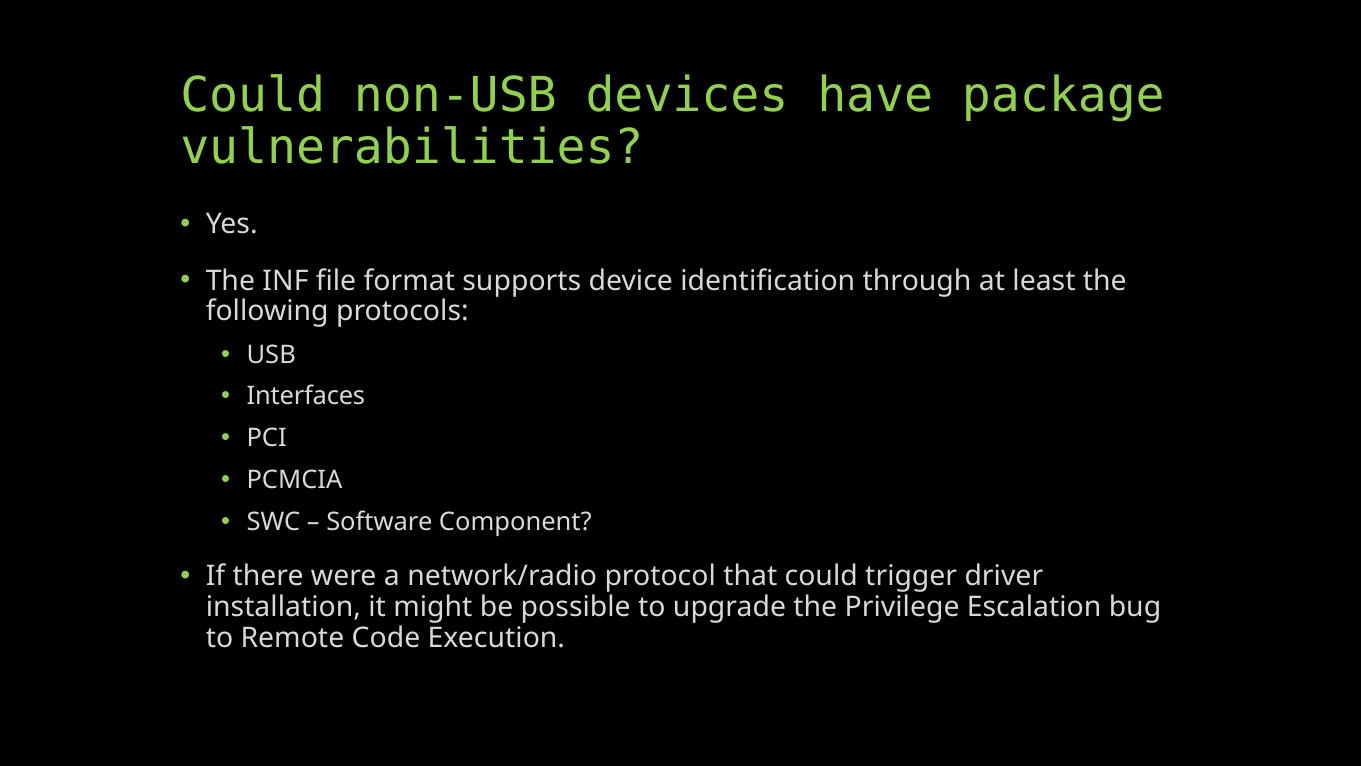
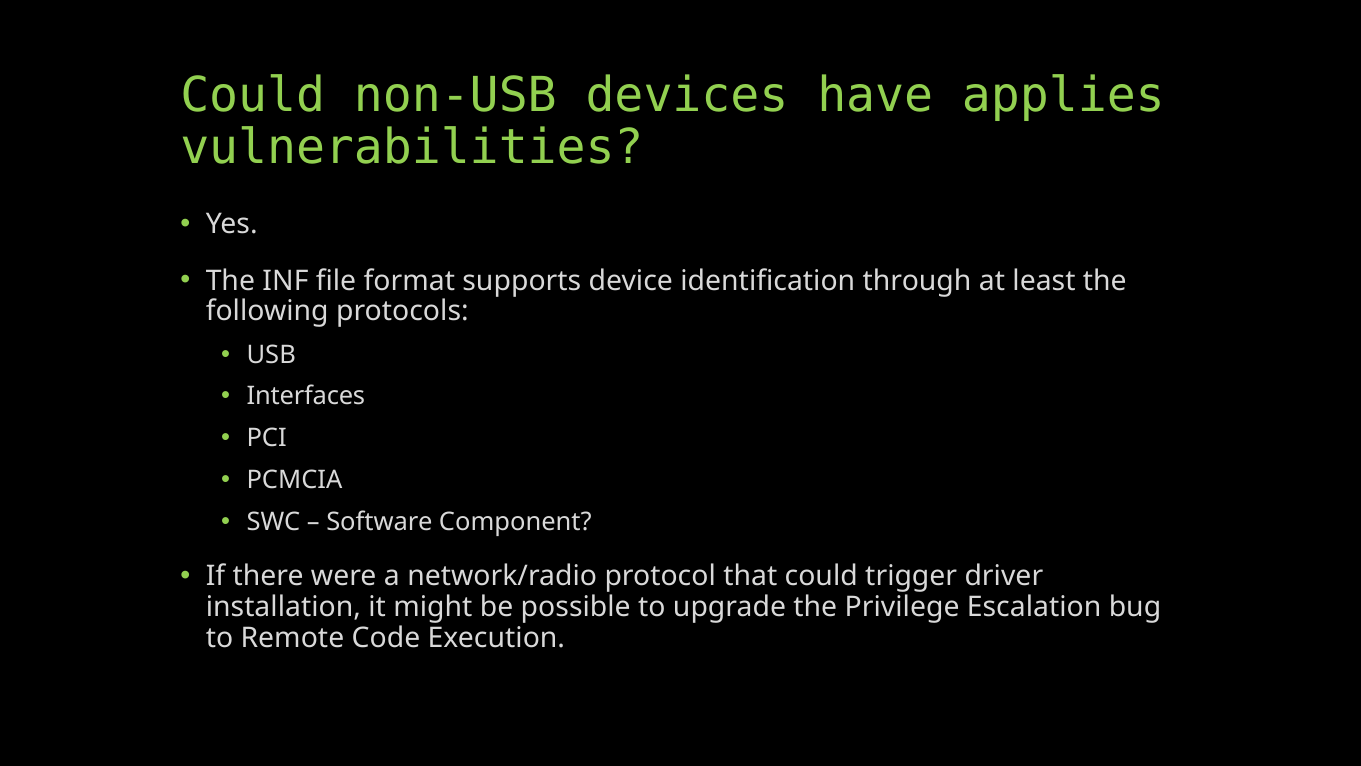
package: package -> applies
